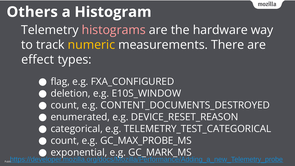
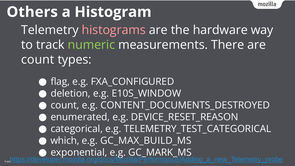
numeric colour: yellow -> light green
effect at (38, 60): effect -> count
count at (65, 141): count -> which
GC_MAX_PROBE_MS: GC_MAX_PROBE_MS -> GC_MAX_BUILD_MS
